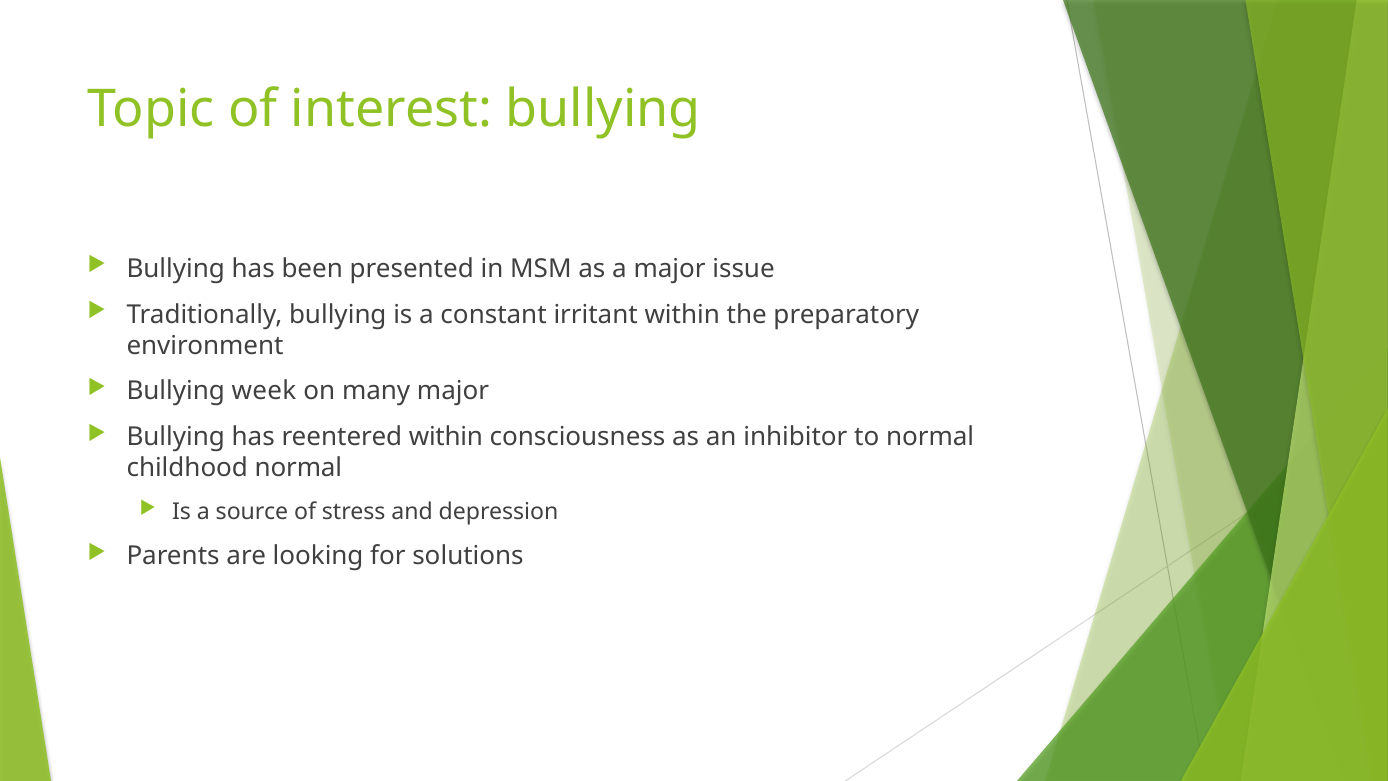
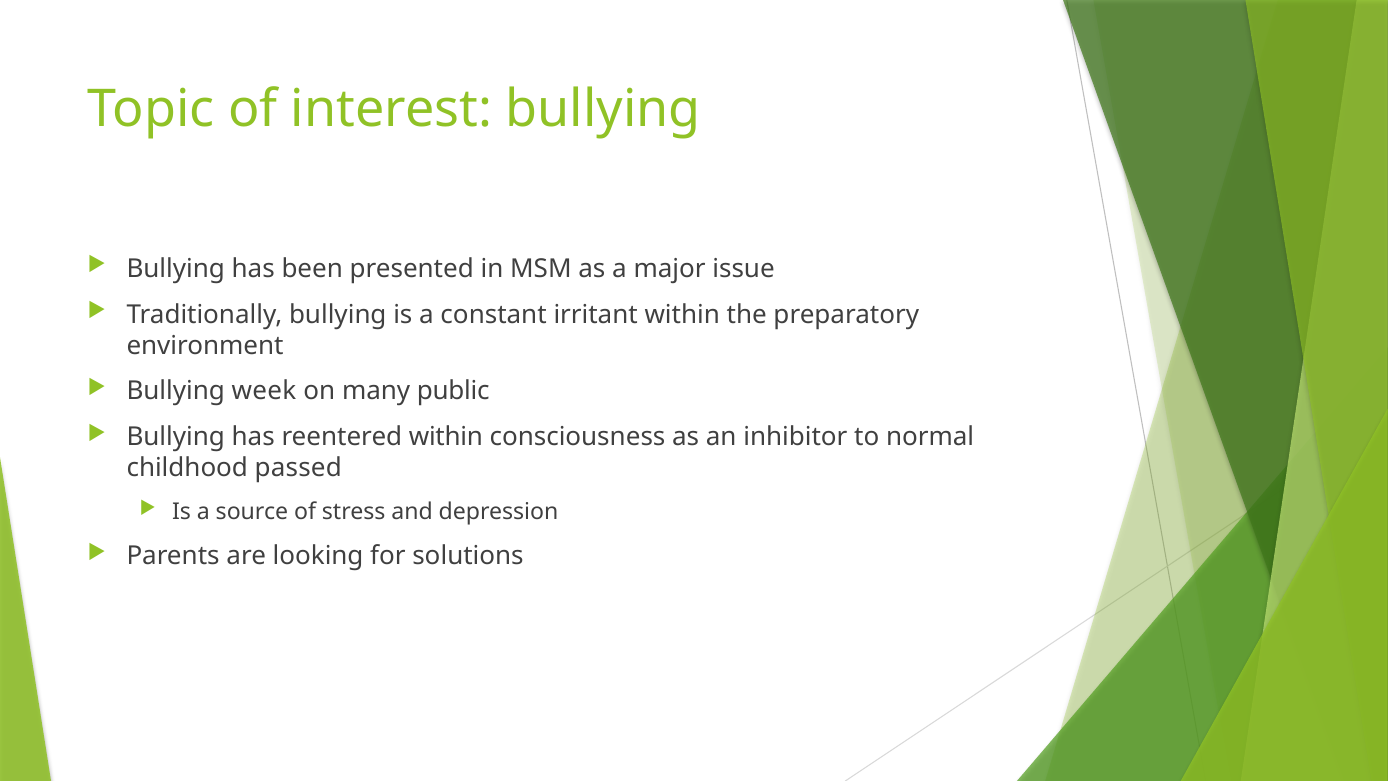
many major: major -> public
childhood normal: normal -> passed
